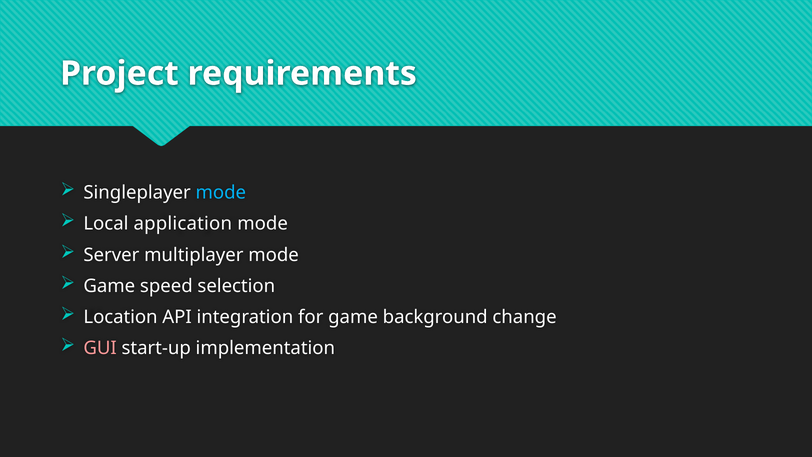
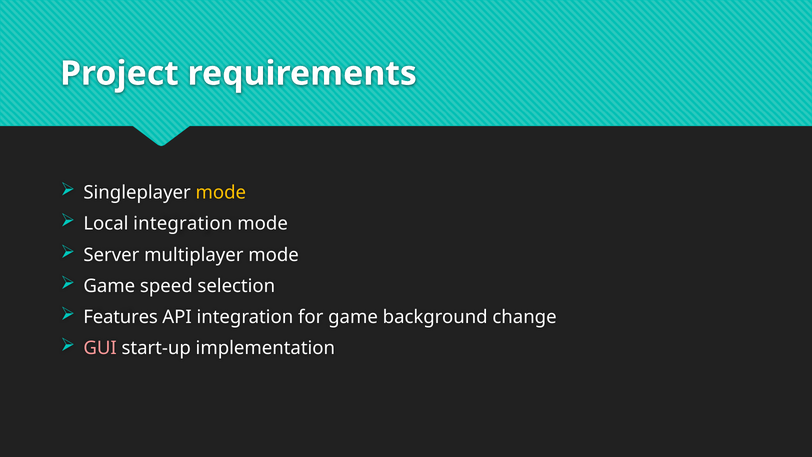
mode at (221, 193) colour: light blue -> yellow
Local application: application -> integration
Location: Location -> Features
